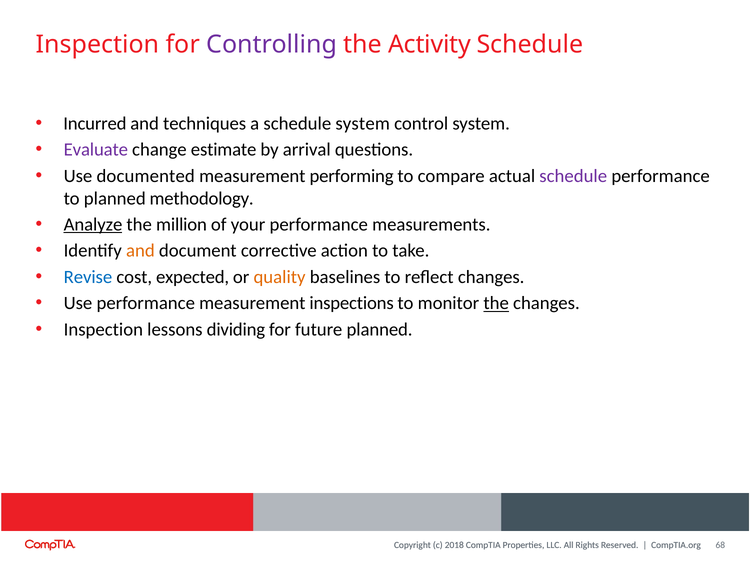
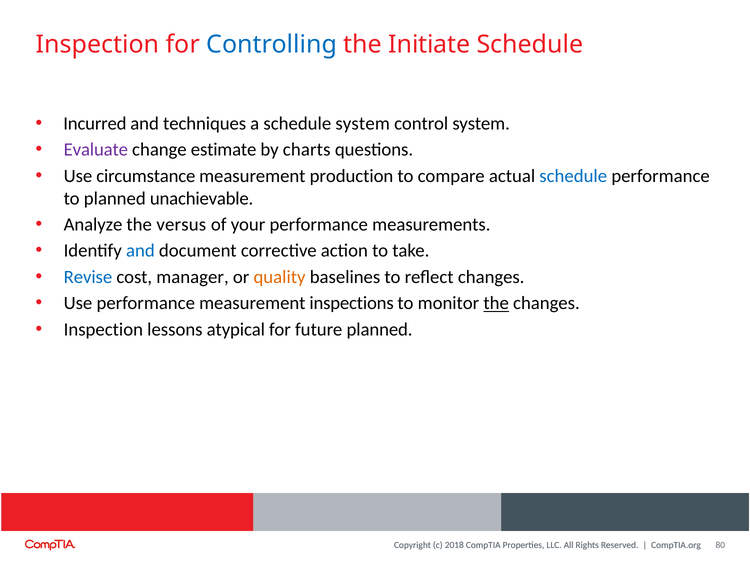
Controlling colour: purple -> blue
Activity: Activity -> Initiate
arrival: arrival -> charts
documented: documented -> circumstance
performing: performing -> production
schedule at (573, 176) colour: purple -> blue
methodology: methodology -> unachievable
Analyze underline: present -> none
million: million -> versus
and at (140, 251) colour: orange -> blue
expected: expected -> manager
dividing: dividing -> atypical
68: 68 -> 80
